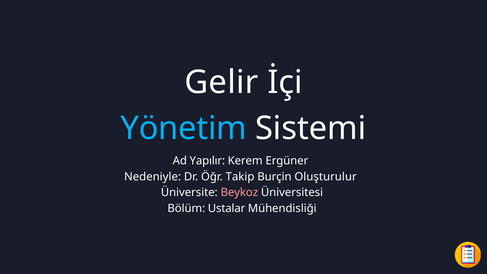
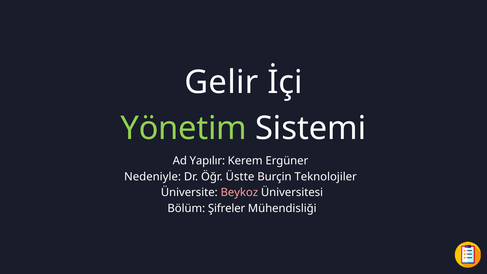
Yönetim colour: light blue -> light green
Takip: Takip -> Üstte
Oluşturulur: Oluşturulur -> Teknolojiler
Ustalar: Ustalar -> Şifreler
